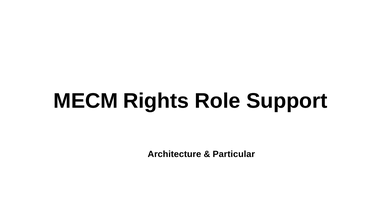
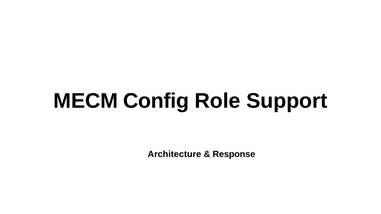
Rights: Rights -> Config
Particular: Particular -> Response
